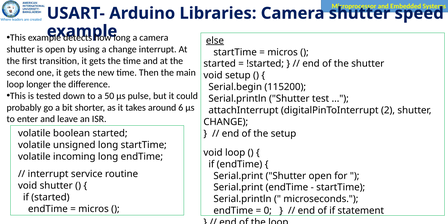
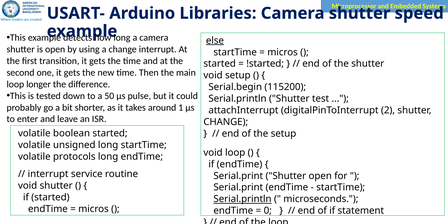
6: 6 -> 1
incoming: incoming -> protocols
Serial.println at (243, 199) underline: none -> present
